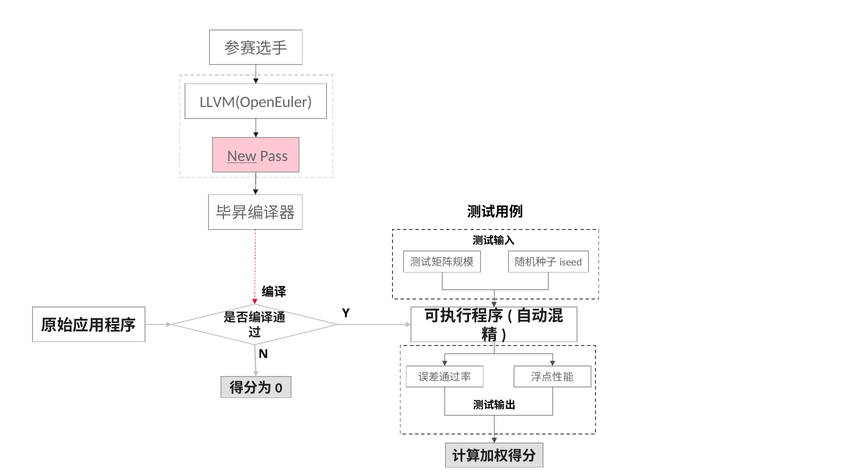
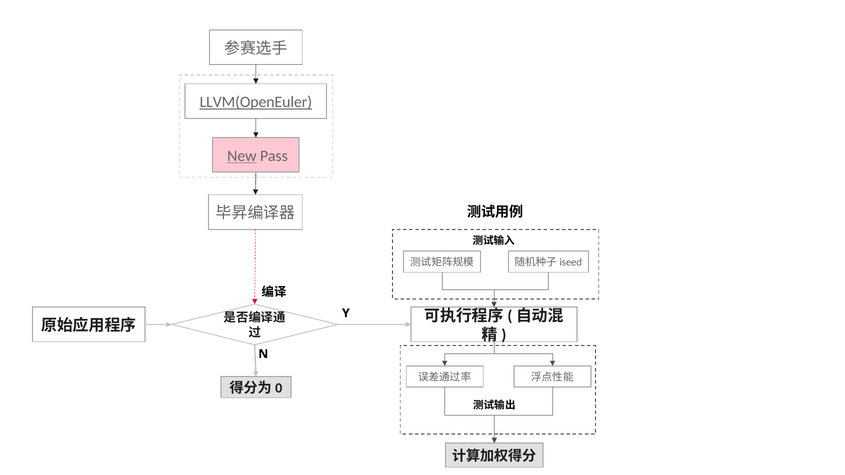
LLVM(OpenEuler underline: none -> present
